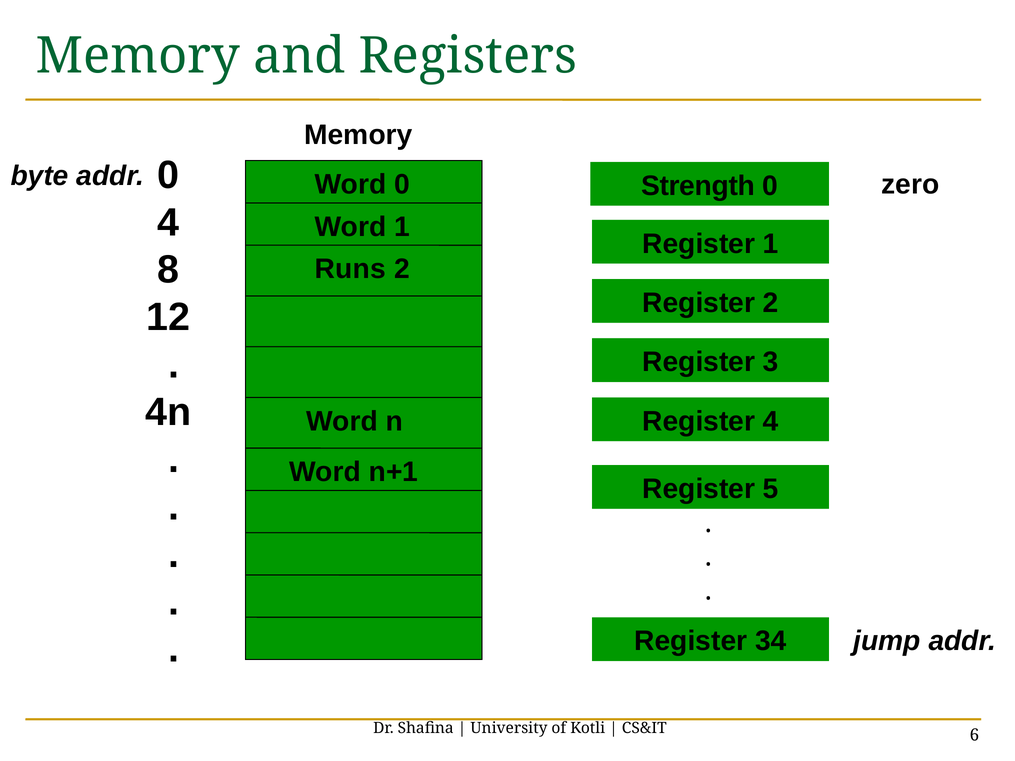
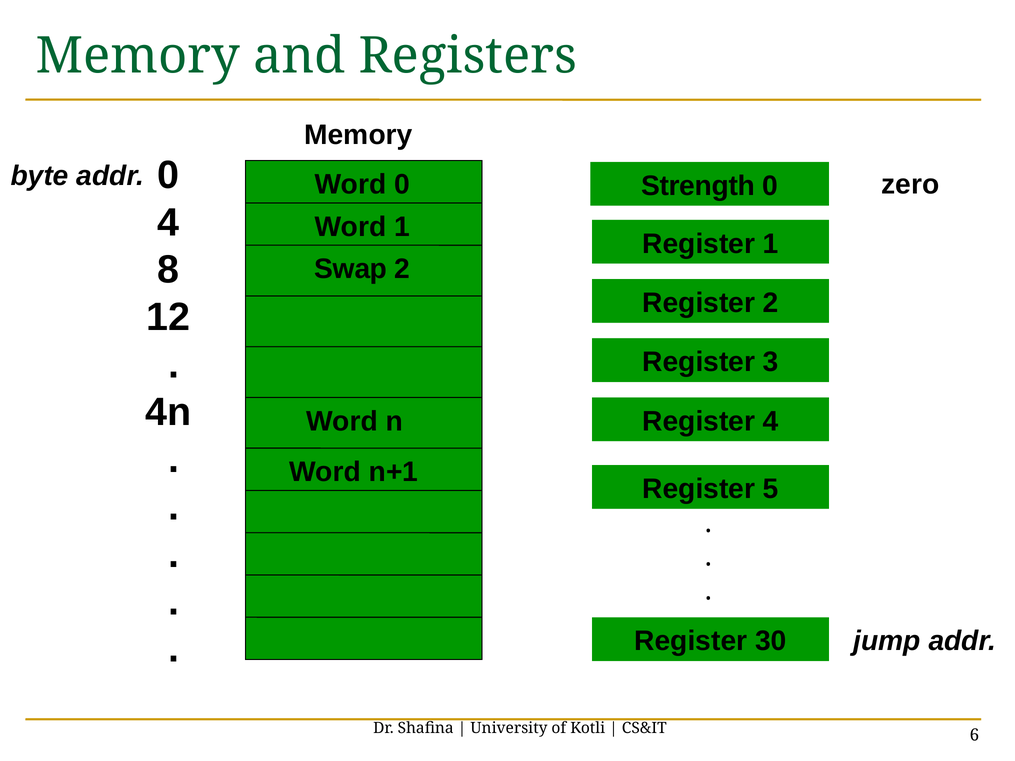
Runs: Runs -> Swap
34: 34 -> 30
